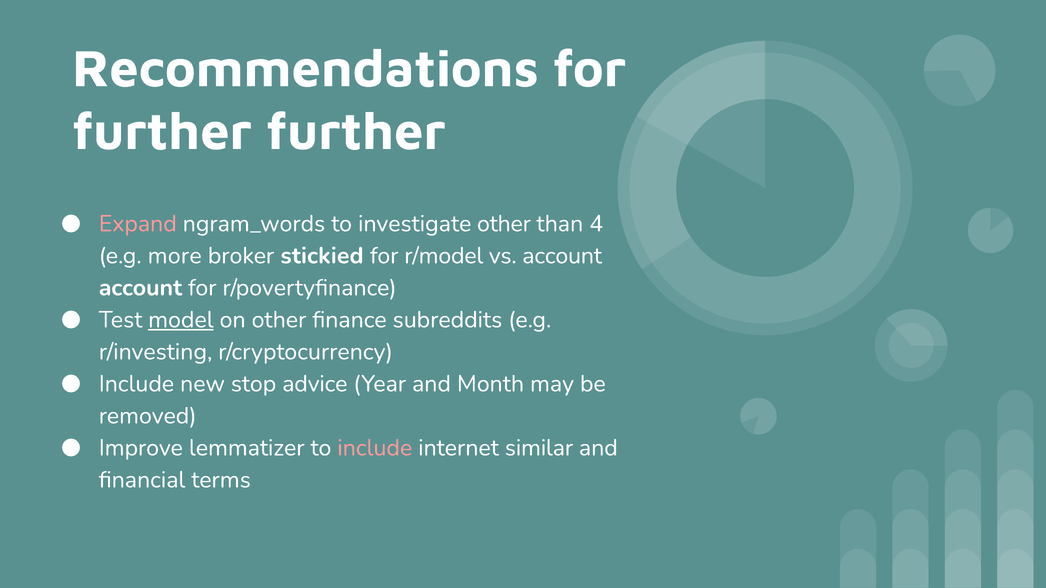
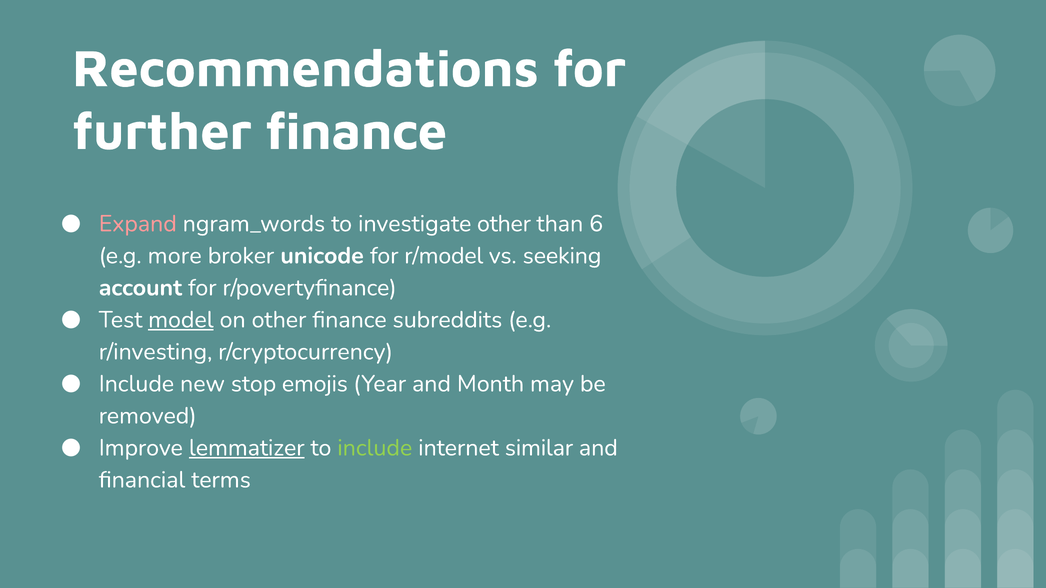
further further: further -> finance
4: 4 -> 6
stickied: stickied -> unicode
vs account: account -> seeking
advice: advice -> emojis
lemmatizer underline: none -> present
include at (375, 448) colour: pink -> light green
